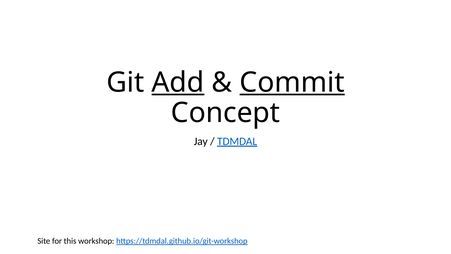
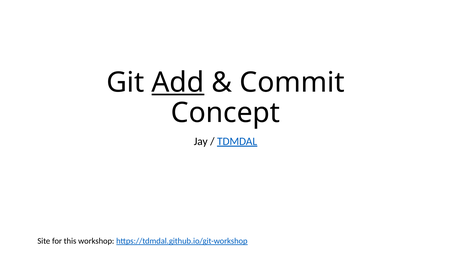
Commit underline: present -> none
